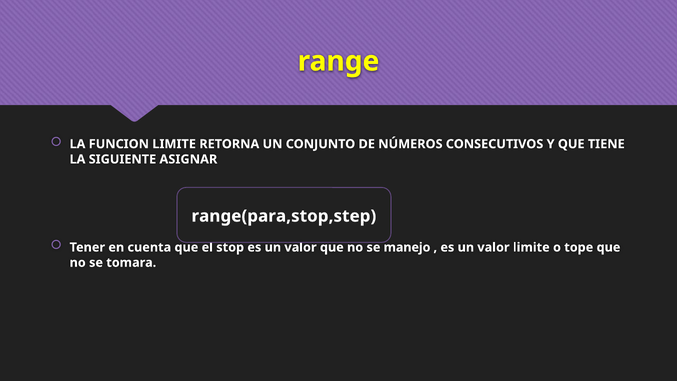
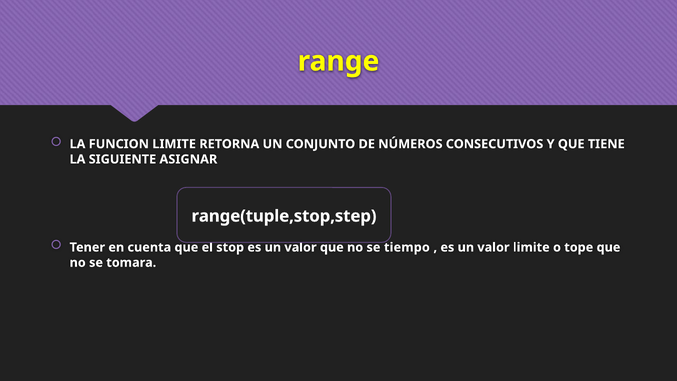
range(para,stop,step: range(para,stop,step -> range(tuple,stop,step
manejo: manejo -> tiempo
